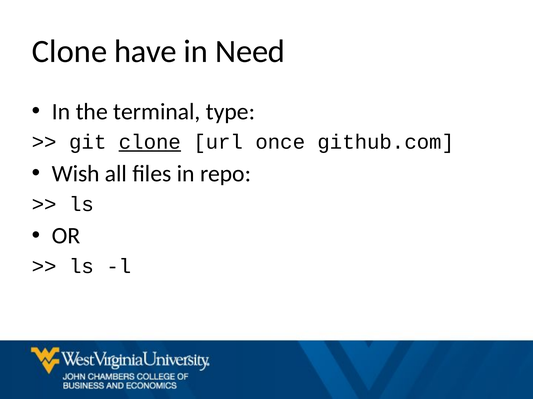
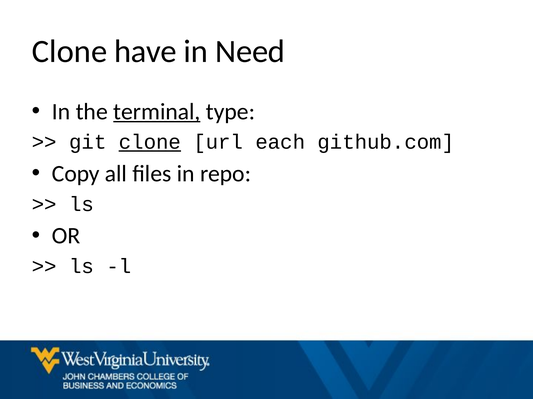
terminal underline: none -> present
once: once -> each
Wish: Wish -> Copy
